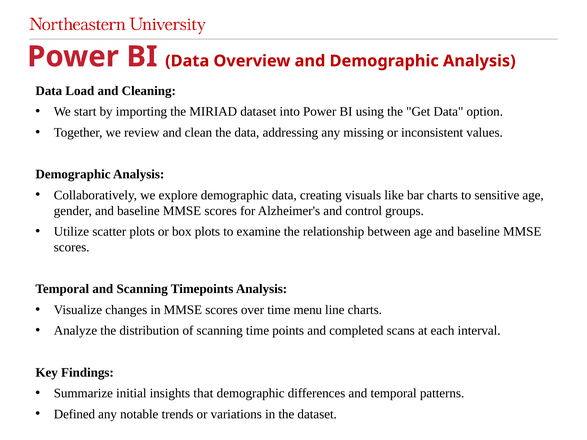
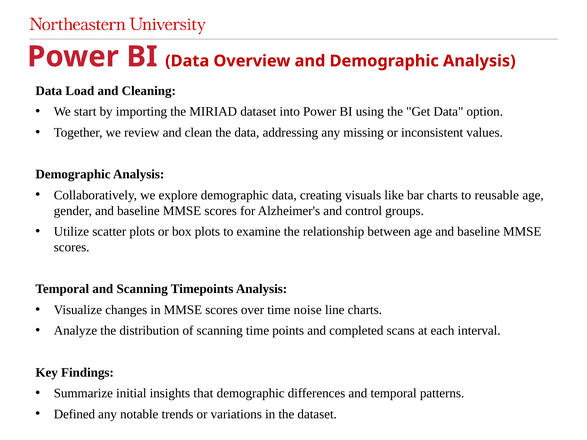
sensitive: sensitive -> reusable
menu: menu -> noise
